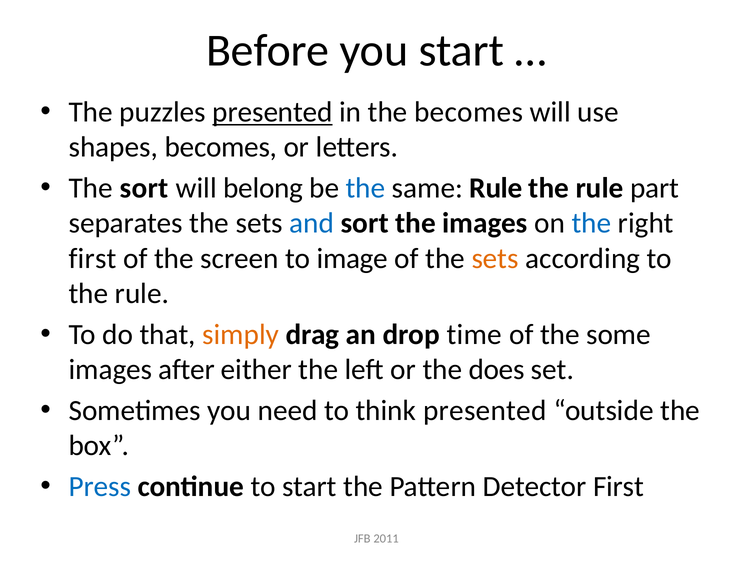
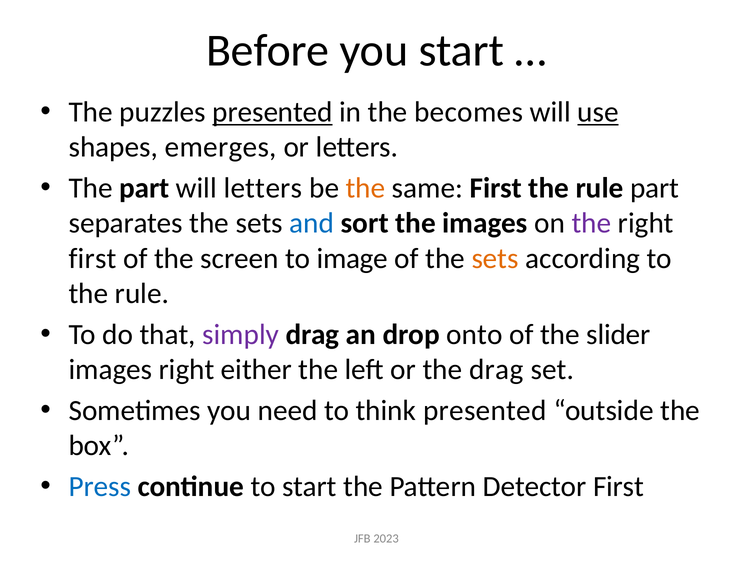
use underline: none -> present
shapes becomes: becomes -> emerges
The sort: sort -> part
will belong: belong -> letters
the at (366, 188) colour: blue -> orange
same Rule: Rule -> First
the at (592, 224) colour: blue -> purple
simply colour: orange -> purple
time: time -> onto
some: some -> slider
images after: after -> right
the does: does -> drag
2011: 2011 -> 2023
